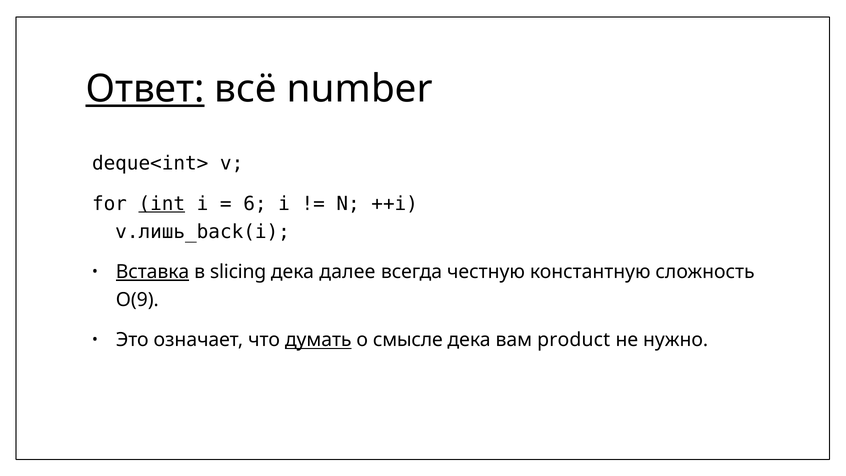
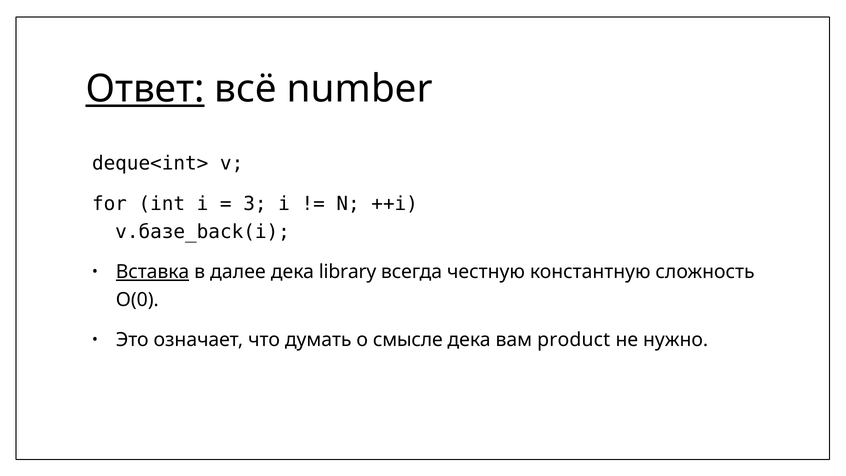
int underline: present -> none
6: 6 -> 3
v.лишь_back(i: v.лишь_back(i -> v.базе_back(i
slicing: slicing -> далее
далее: далее -> library
O(9: O(9 -> O(0
думать underline: present -> none
